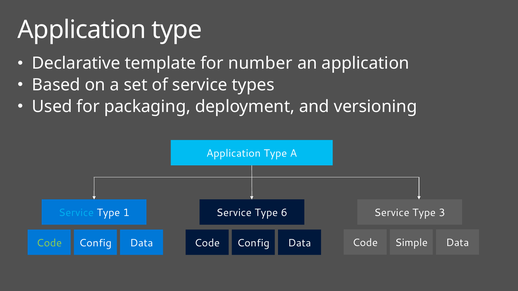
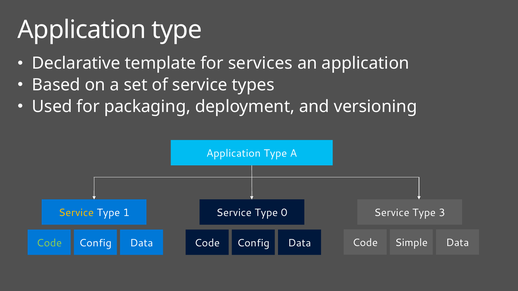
number: number -> services
Service at (76, 213) colour: light blue -> yellow
6: 6 -> 0
